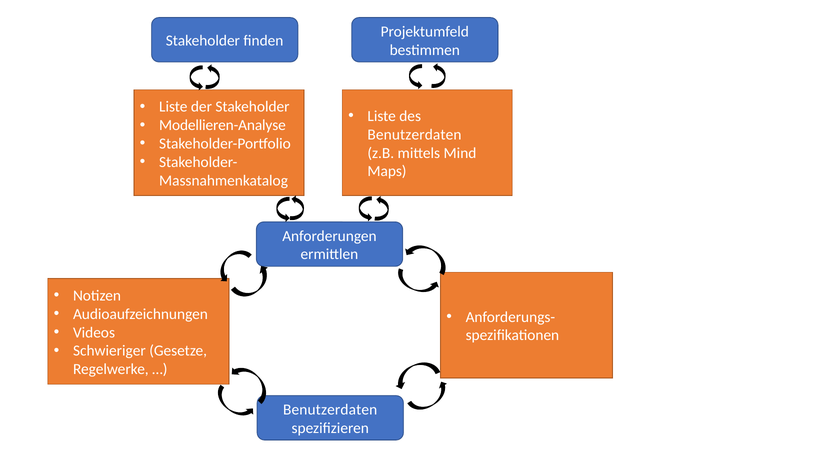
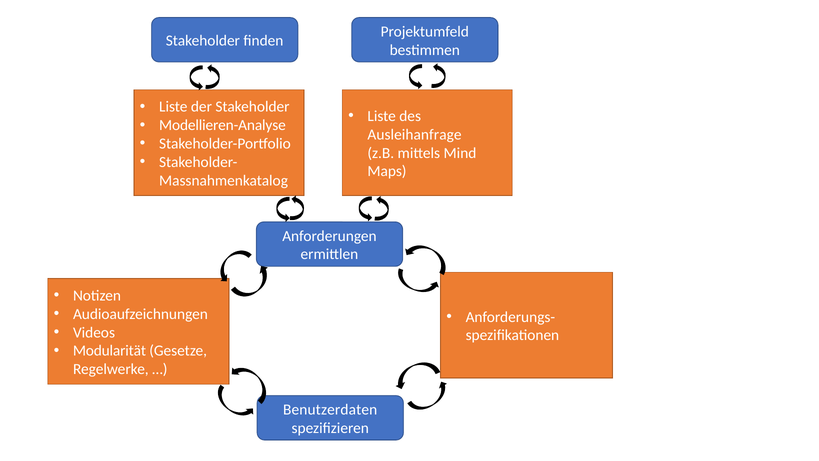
Benutzerdaten at (414, 134): Benutzerdaten -> Ausleihanfrage
Schwieriger: Schwieriger -> Modularität
